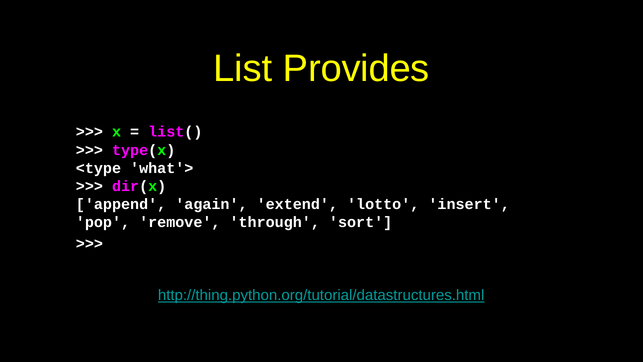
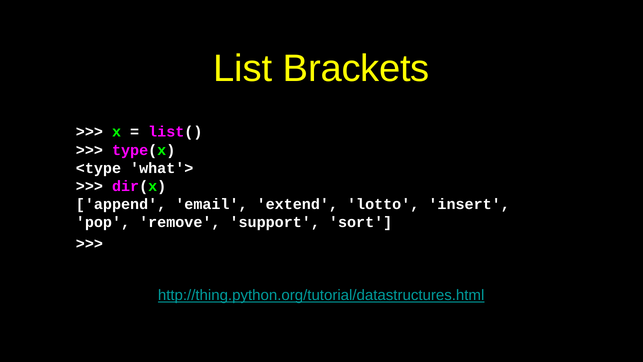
Provides: Provides -> Brackets
again: again -> email
through: through -> support
